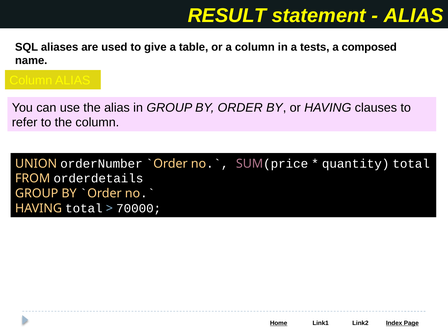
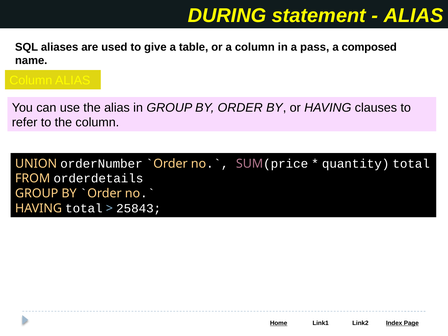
RESULT: RESULT -> DURING
tests: tests -> pass
70000: 70000 -> 25843
